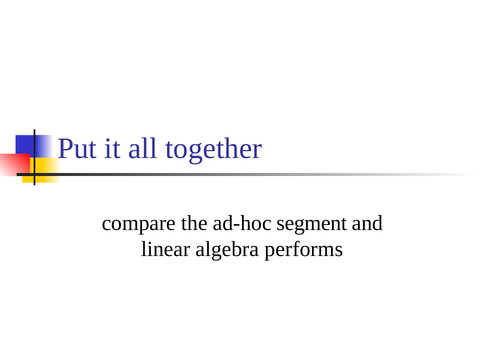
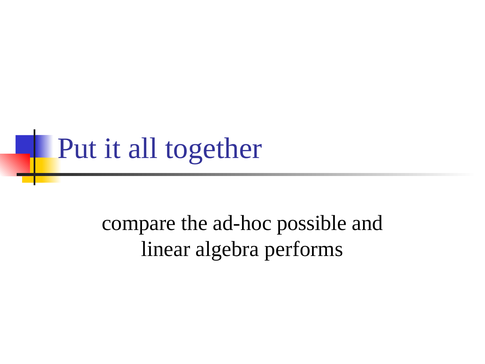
segment: segment -> possible
